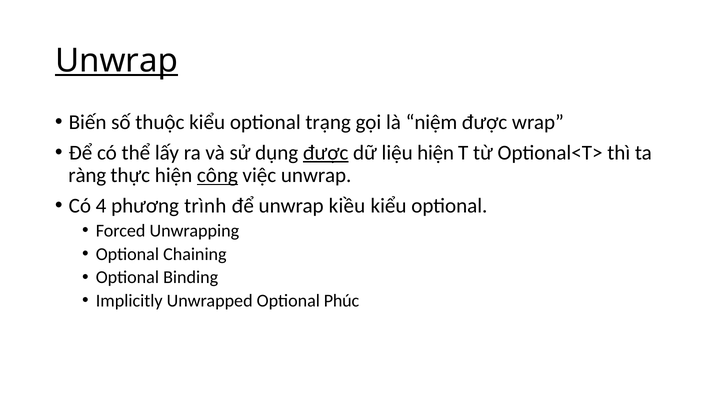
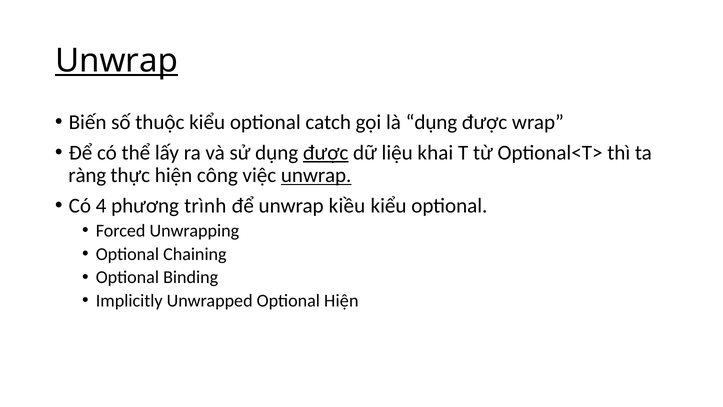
trạng: trạng -> catch
là niệm: niệm -> dụng
liệu hiện: hiện -> khai
công underline: present -> none
unwrap at (316, 175) underline: none -> present
Optional Phúc: Phúc -> Hiện
